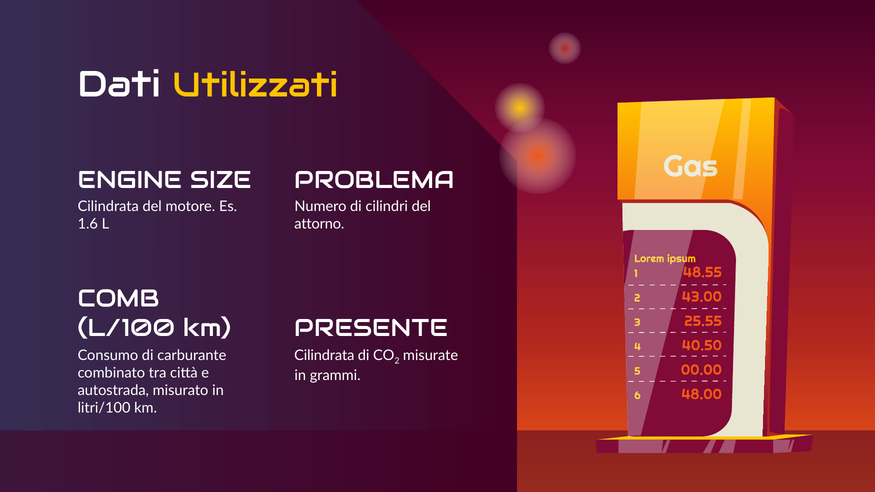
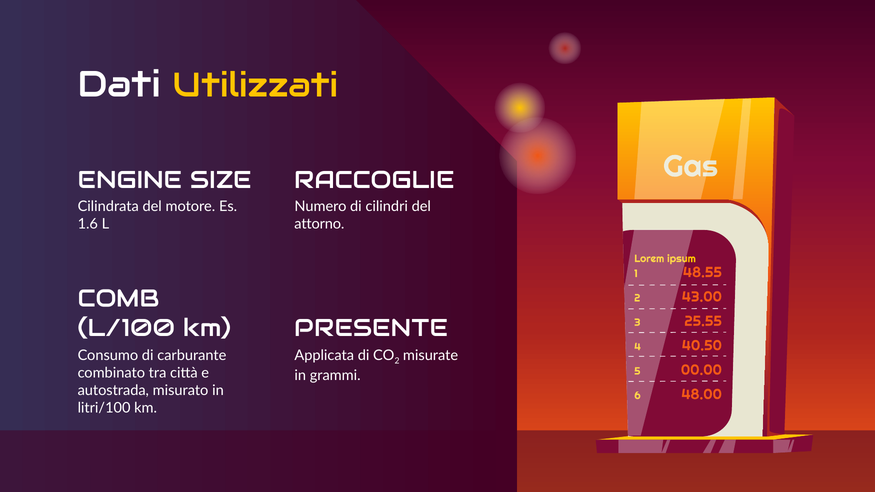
PROBLEMA: PROBLEMA -> RACCOGLIE
Cilindrata at (324, 356): Cilindrata -> Applicata
